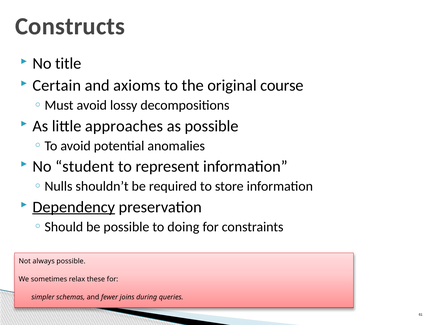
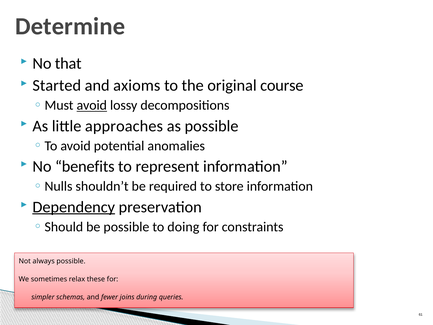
Constructs: Constructs -> Determine
title: title -> that
Certain: Certain -> Started
avoid at (92, 105) underline: none -> present
student: student -> benefits
